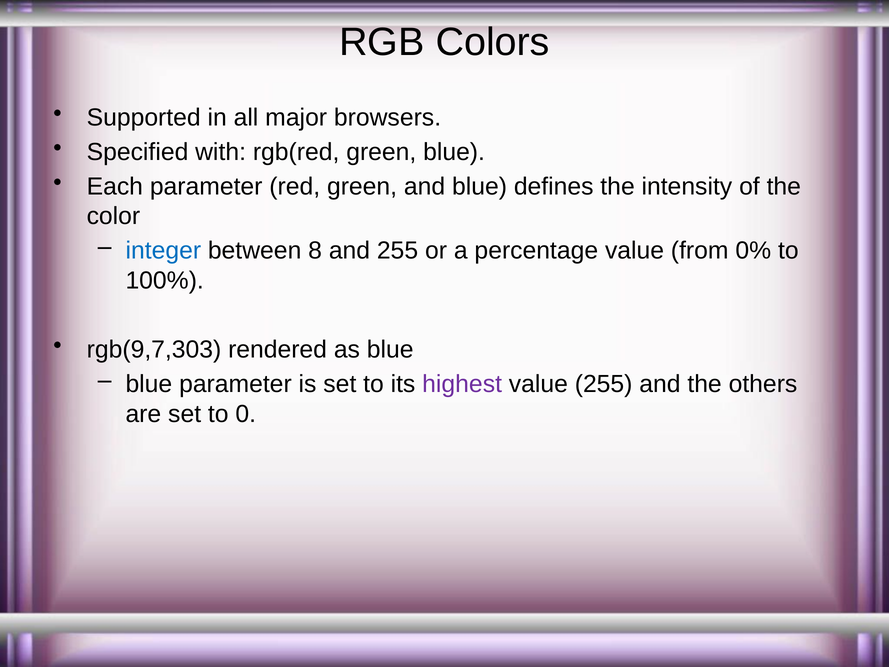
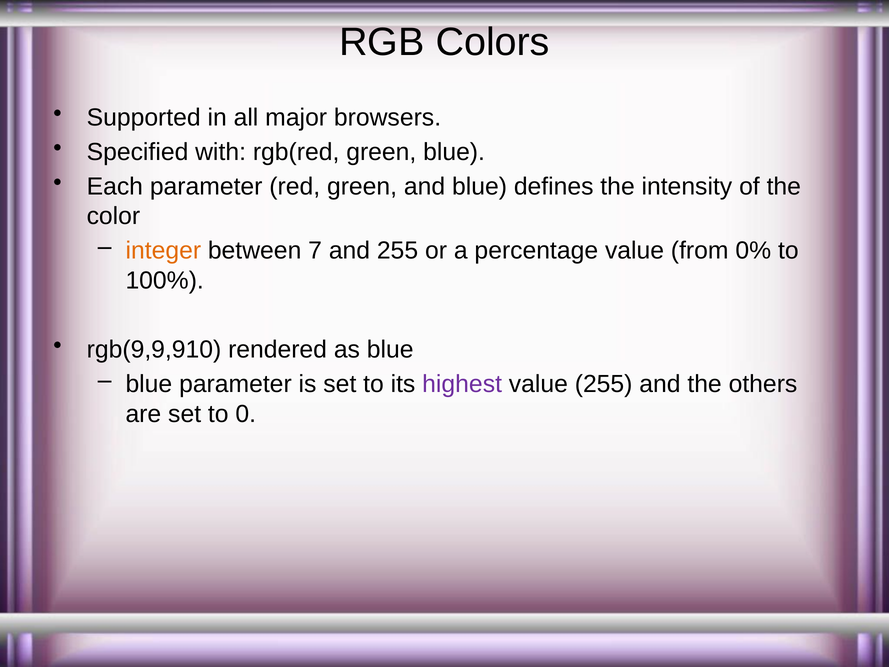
integer colour: blue -> orange
8: 8 -> 7
rgb(9,7,303: rgb(9,7,303 -> rgb(9,9,910
